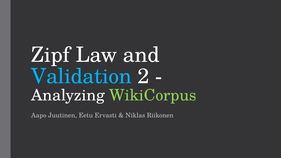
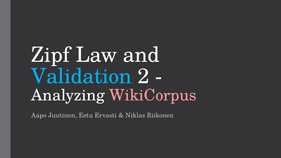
WikiCorpus colour: light green -> pink
